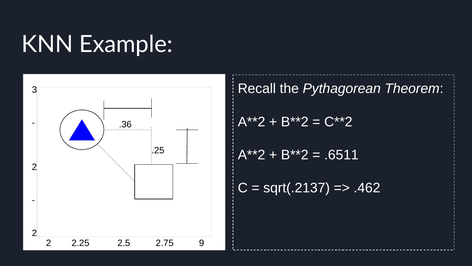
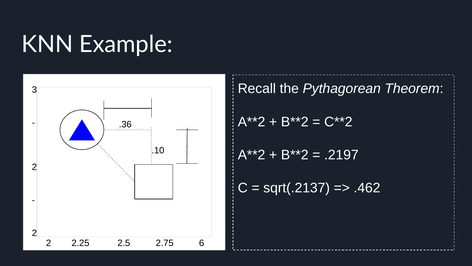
.25: .25 -> .10
.6511: .6511 -> .2197
9: 9 -> 6
